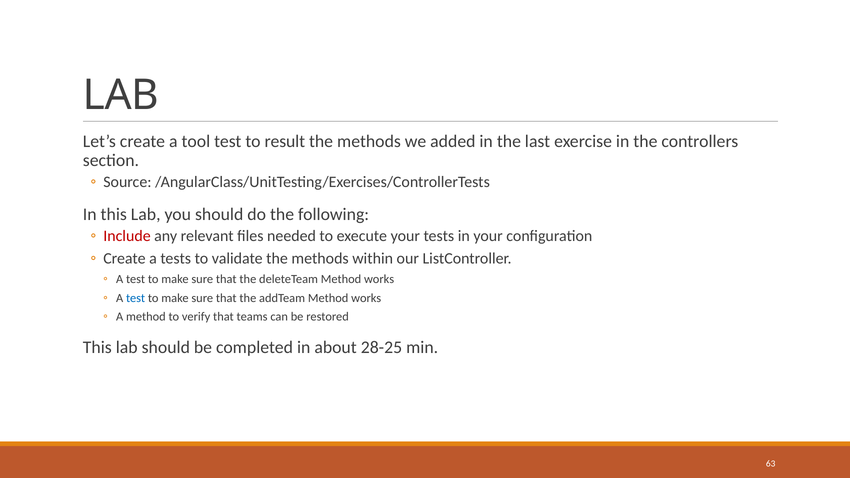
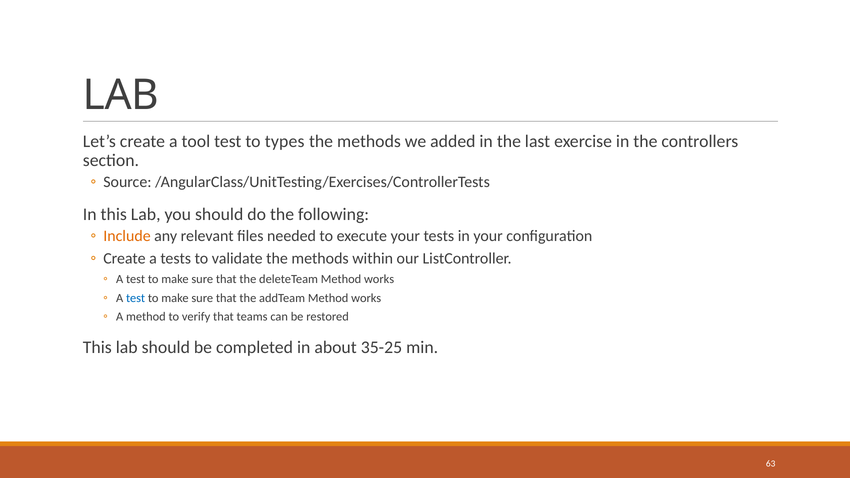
result: result -> types
Include colour: red -> orange
28-25: 28-25 -> 35-25
